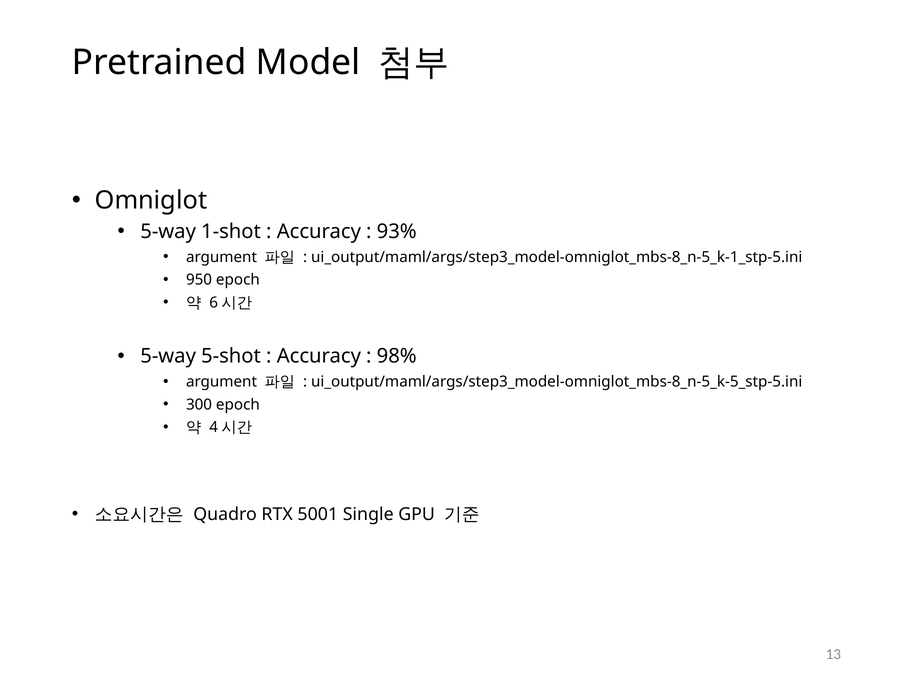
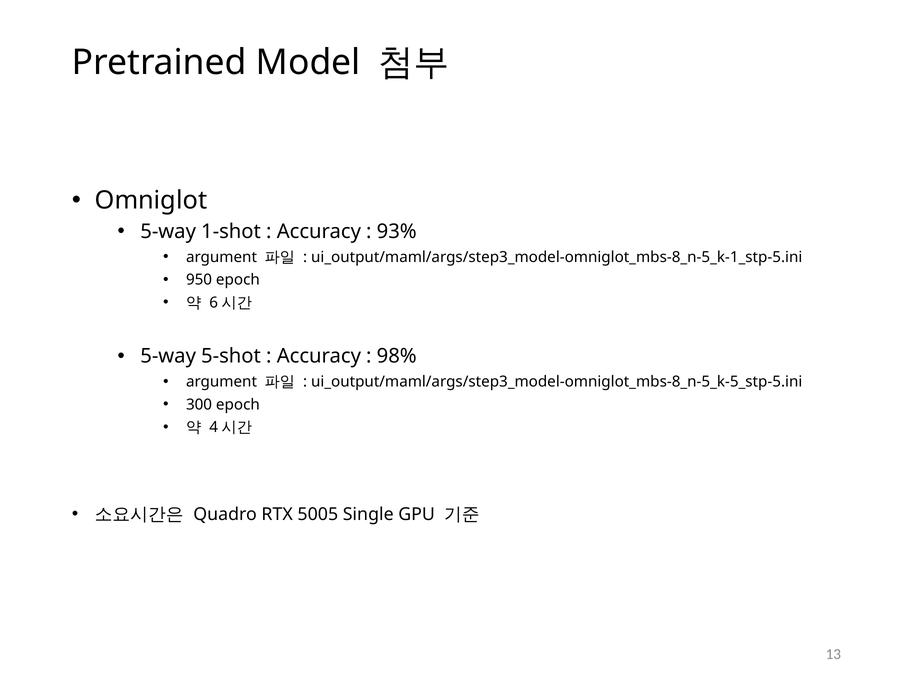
5001: 5001 -> 5005
